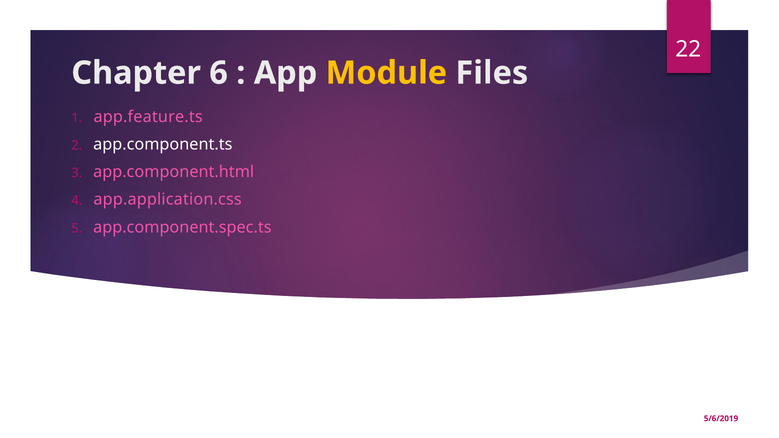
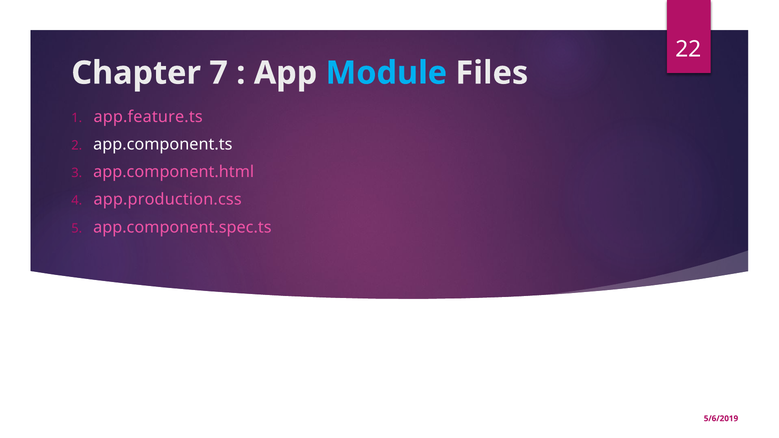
6: 6 -> 7
Module colour: yellow -> light blue
app.application.css: app.application.css -> app.production.css
